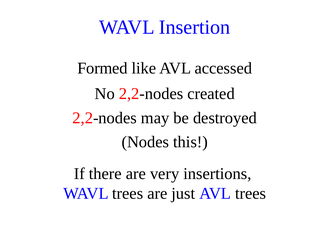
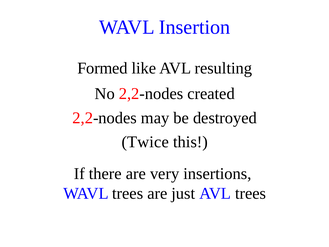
accessed: accessed -> resulting
Nodes: Nodes -> Twice
